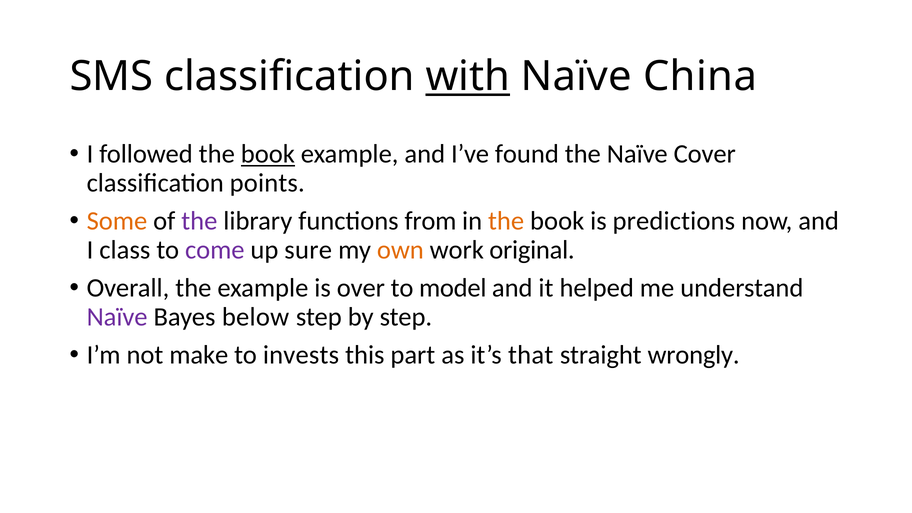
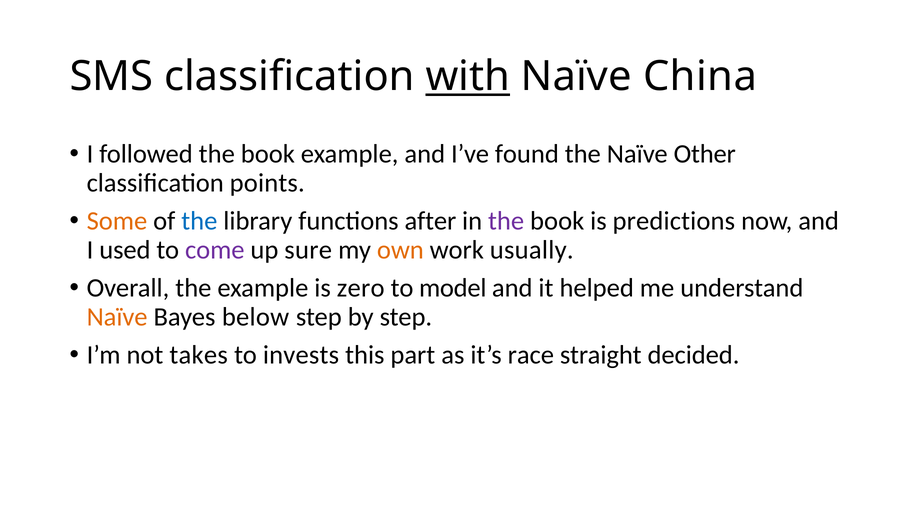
book at (268, 154) underline: present -> none
Cover: Cover -> Other
the at (199, 221) colour: purple -> blue
from: from -> after
the at (506, 221) colour: orange -> purple
class: class -> used
original: original -> usually
over: over -> zero
Naïve at (117, 317) colour: purple -> orange
make: make -> takes
that: that -> race
wrongly: wrongly -> decided
